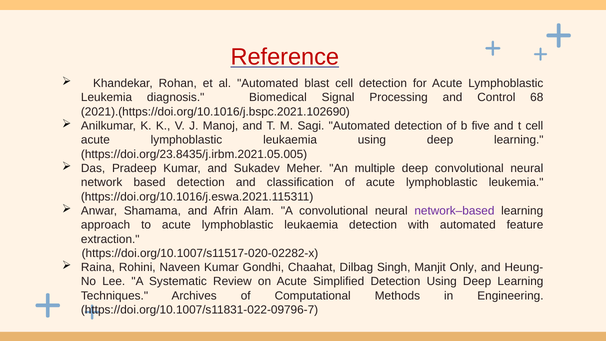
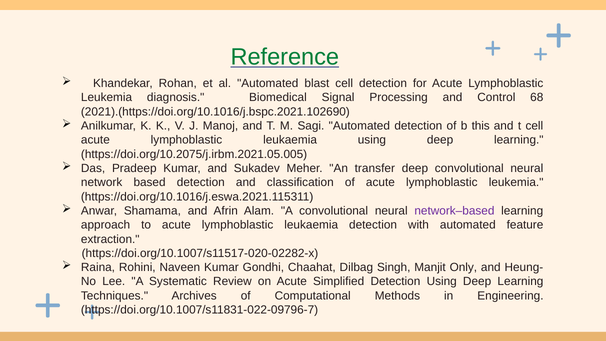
Reference colour: red -> green
five: five -> this
https://doi.org/23.8435/j.irbm.2021.05.005: https://doi.org/23.8435/j.irbm.2021.05.005 -> https://doi.org/10.2075/j.irbm.2021.05.005
multiple: multiple -> transfer
